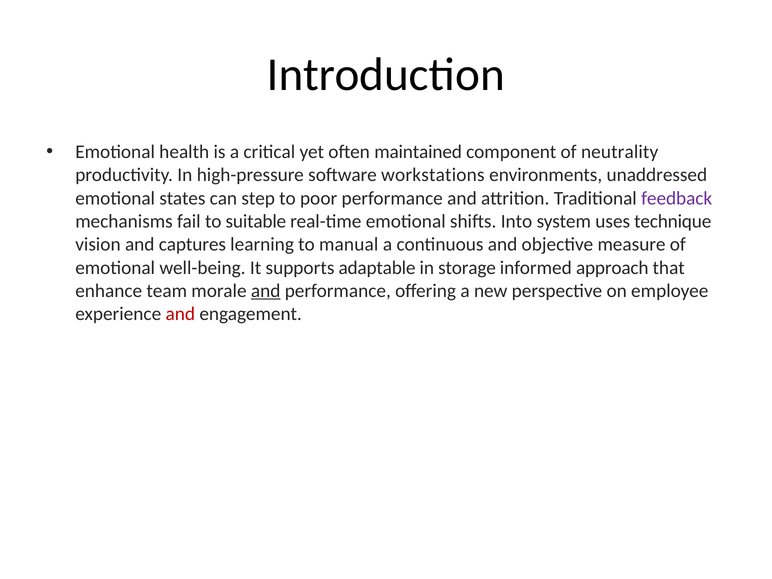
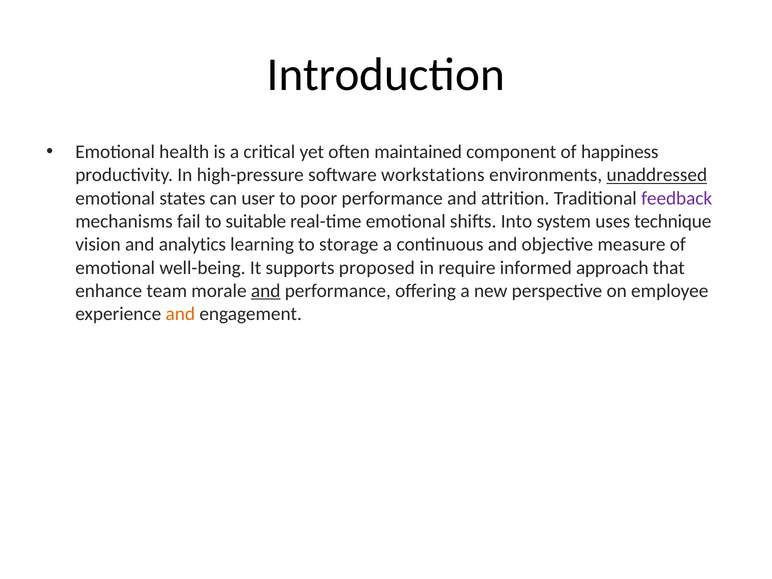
neutrality: neutrality -> happiness
unaddressed underline: none -> present
step: step -> user
captures: captures -> analytics
manual: manual -> storage
adaptable: adaptable -> proposed
storage: storage -> require
and at (180, 314) colour: red -> orange
